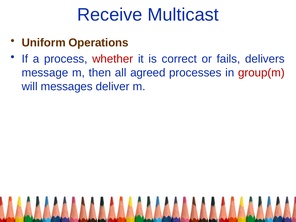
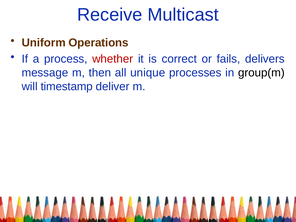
agreed: agreed -> unique
group(m colour: red -> black
messages: messages -> timestamp
